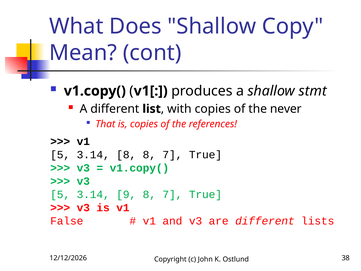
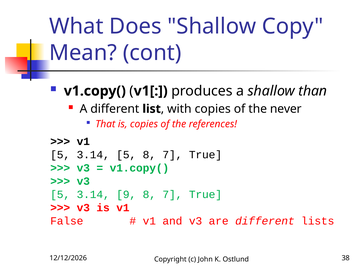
stmt: stmt -> than
3.14 8: 8 -> 5
